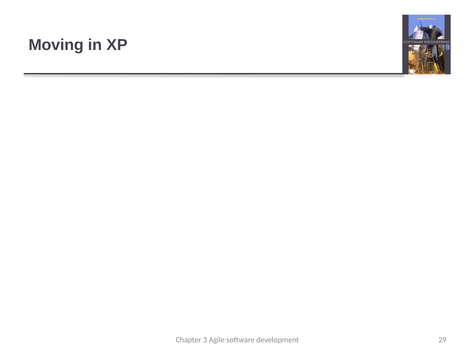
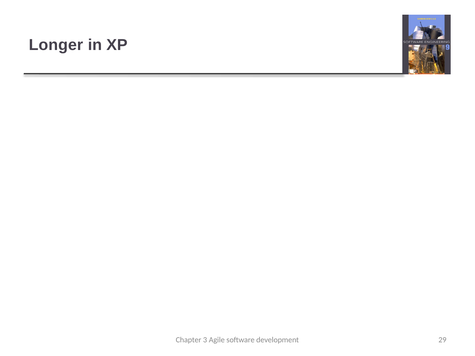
Moving: Moving -> Longer
